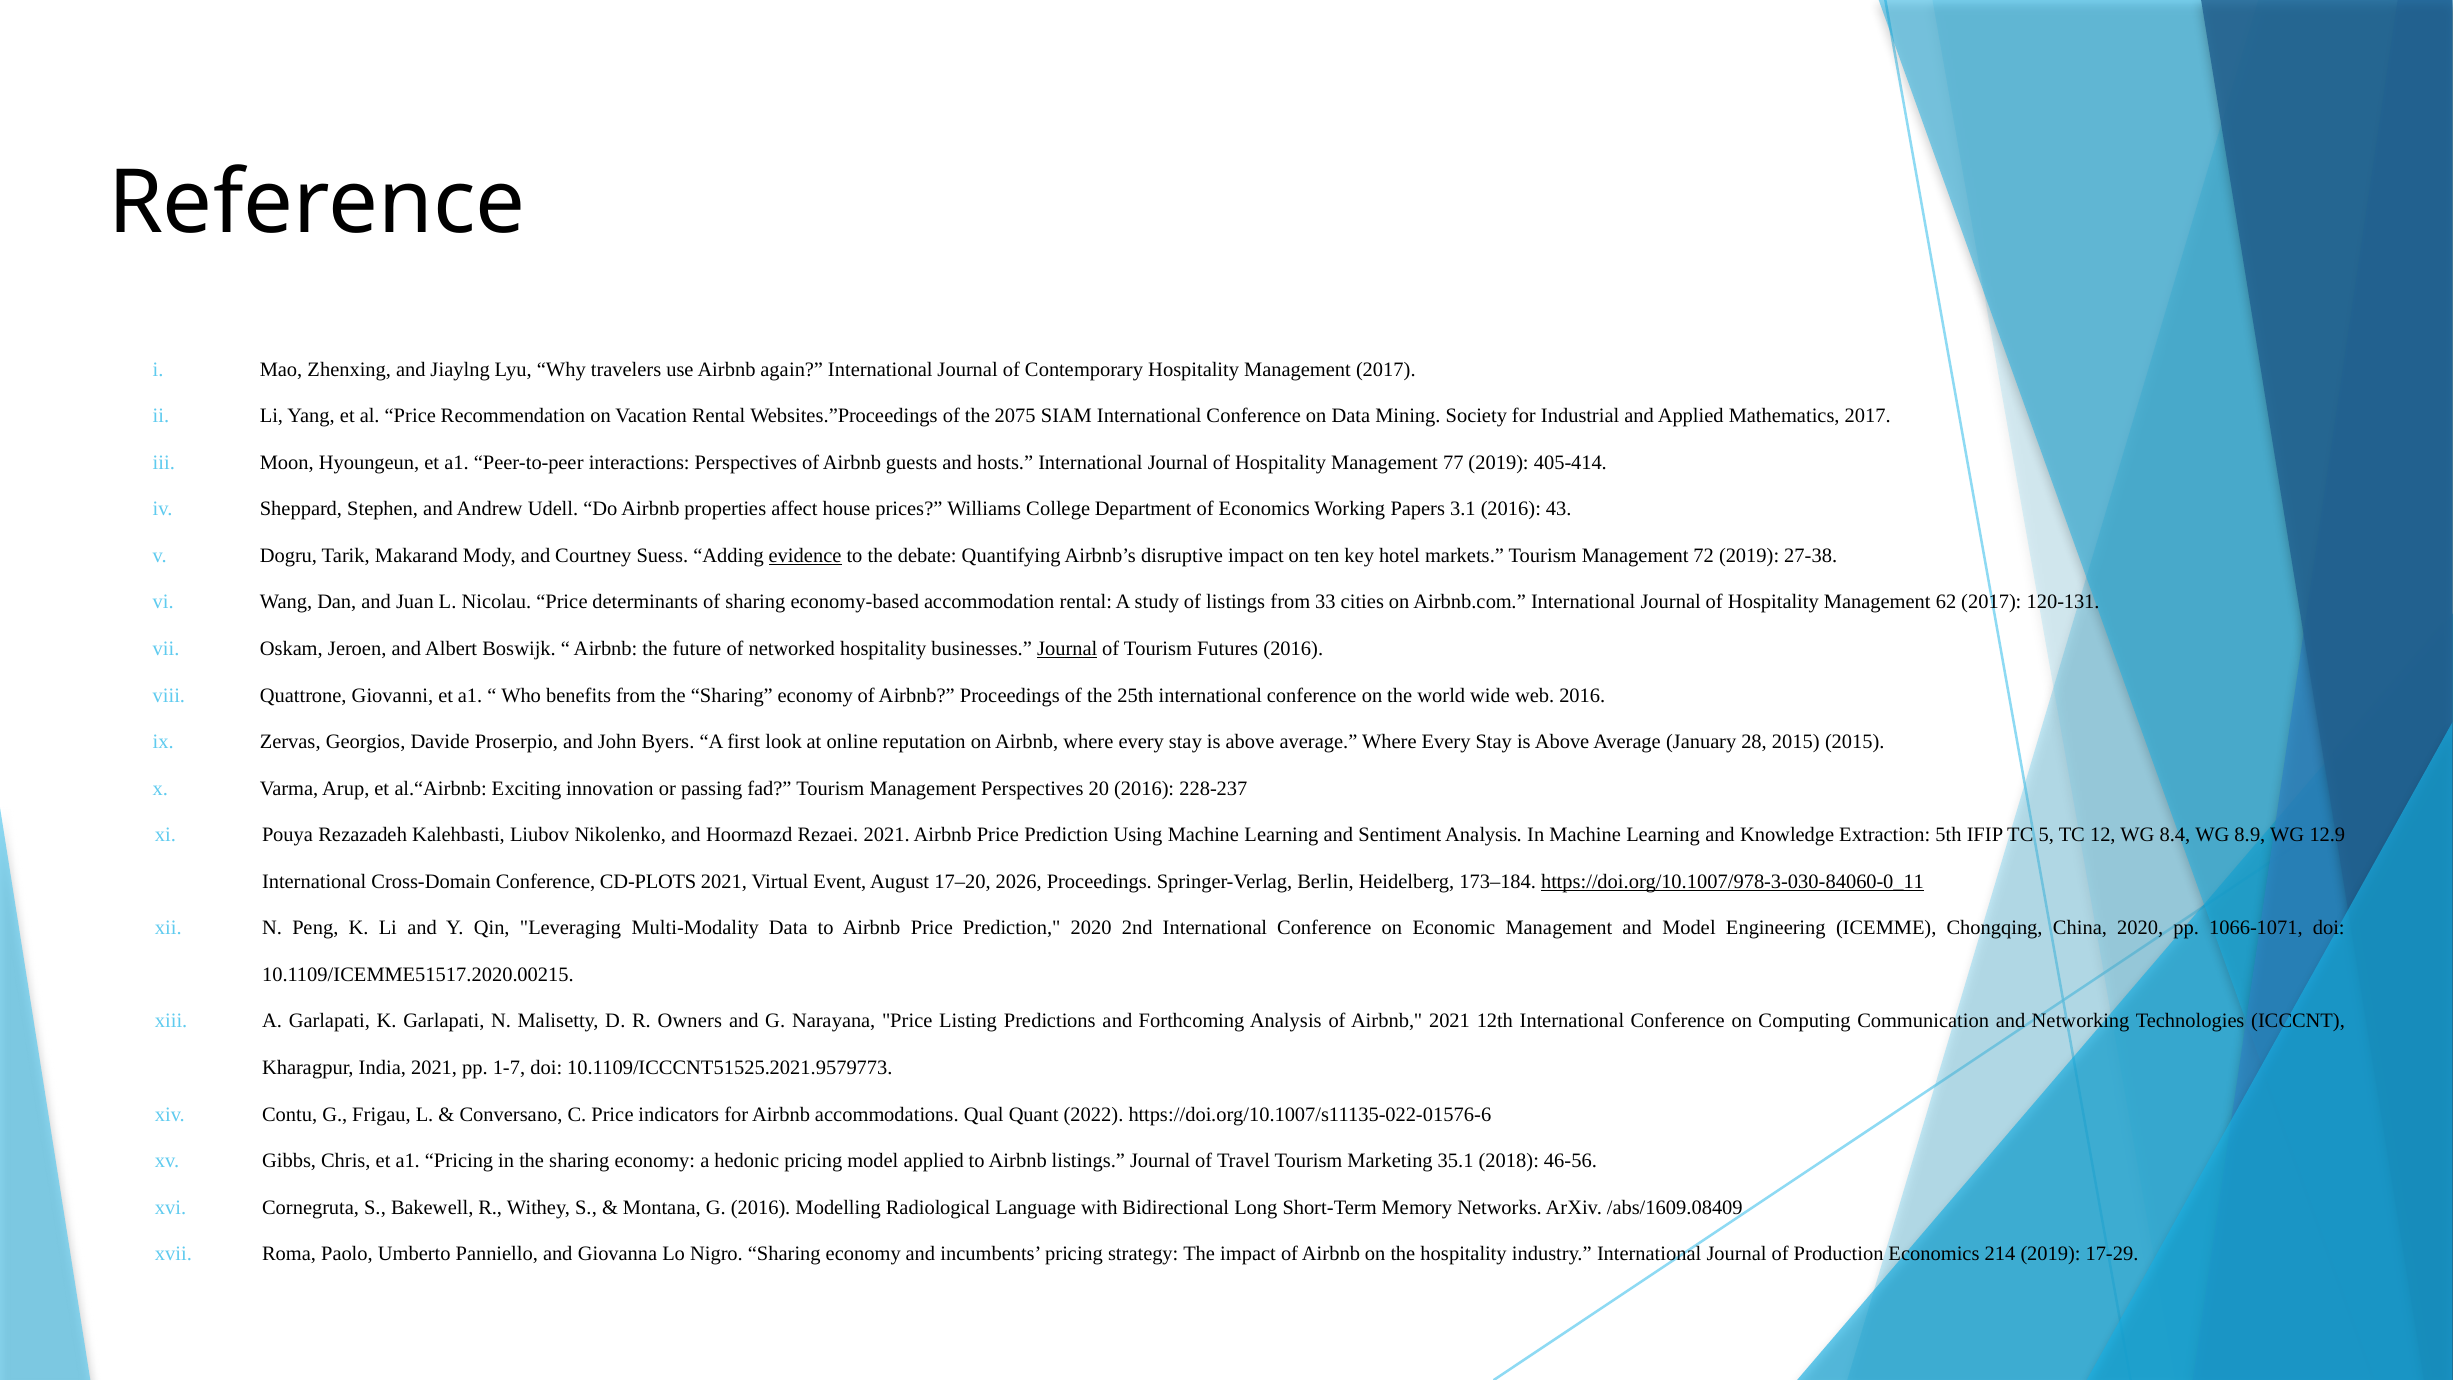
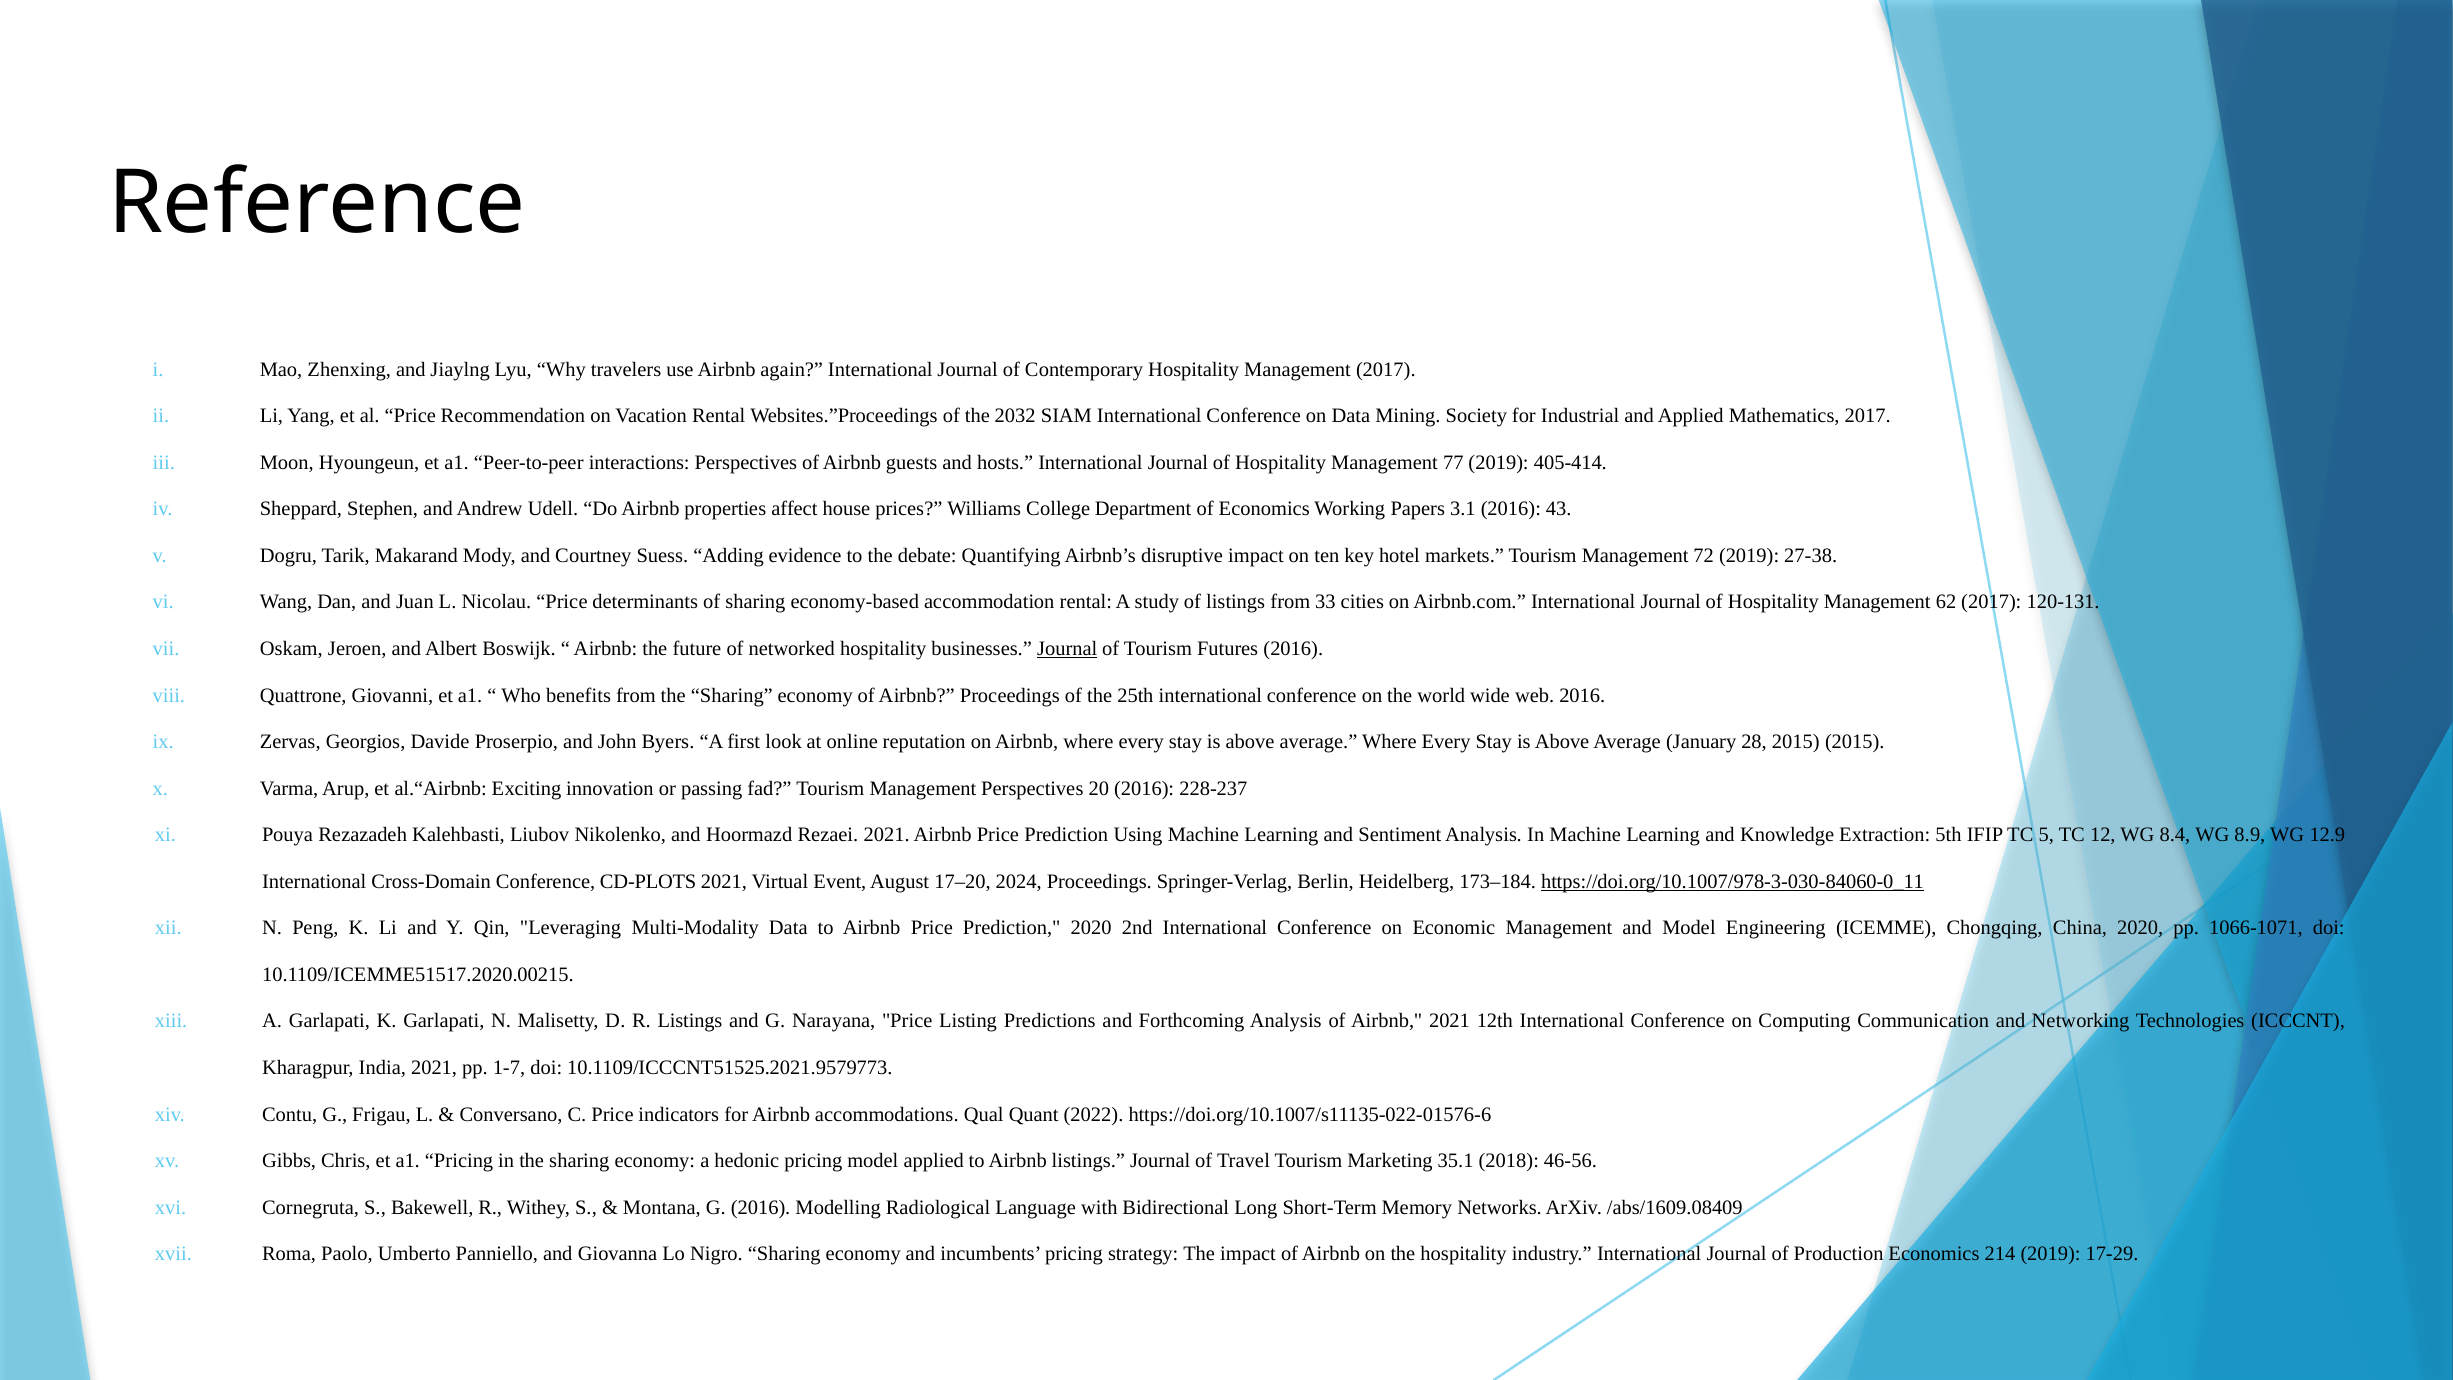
2075: 2075 -> 2032
evidence underline: present -> none
2026: 2026 -> 2024
R Owners: Owners -> Listings
